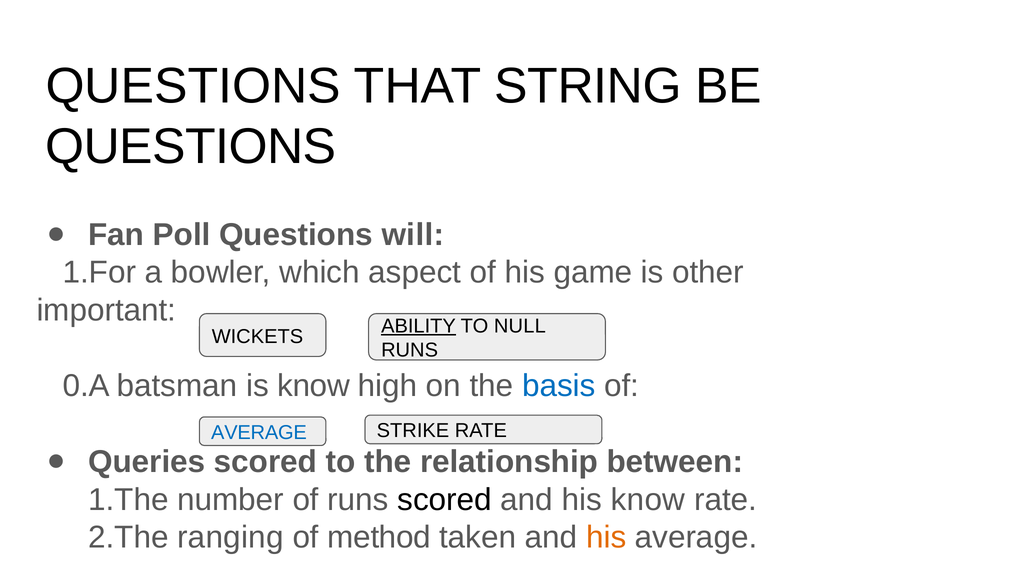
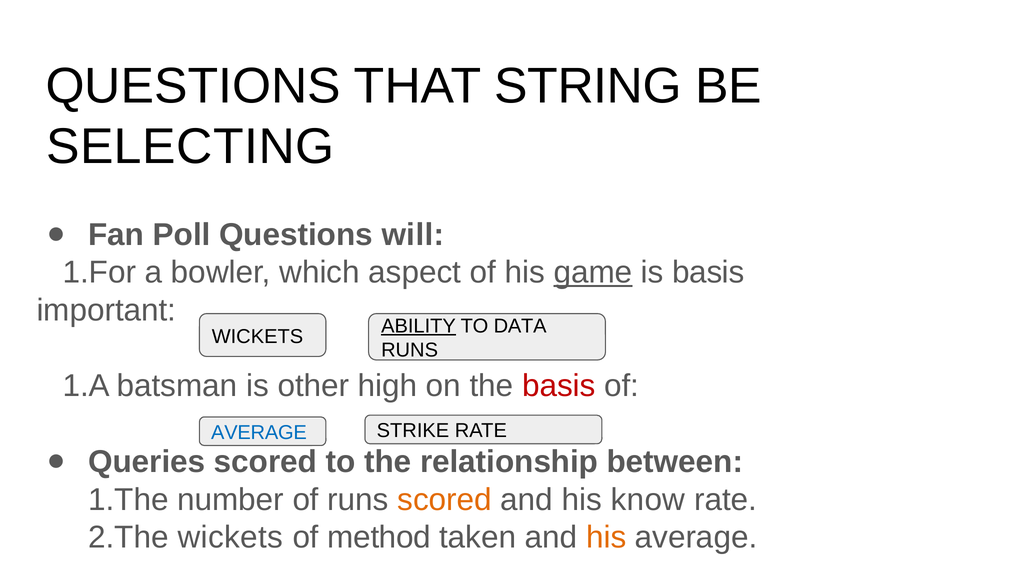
QUESTIONS at (191, 146): QUESTIONS -> SELECTING
game underline: none -> present
is other: other -> basis
NULL: NULL -> DATA
0.A: 0.A -> 1.A
is know: know -> other
basis at (559, 386) colour: blue -> red
scored at (445, 499) colour: black -> orange
2.The ranging: ranging -> wickets
